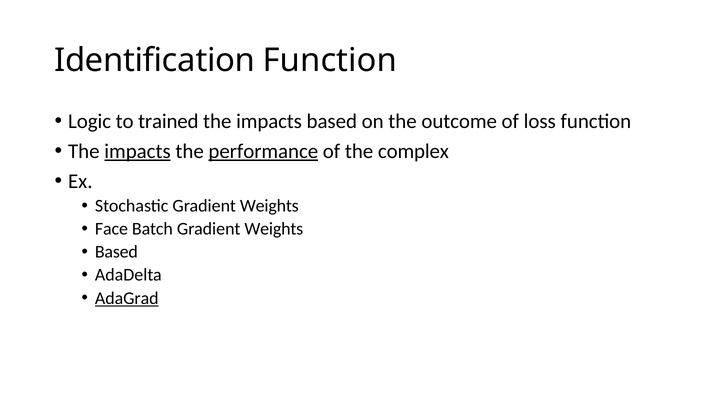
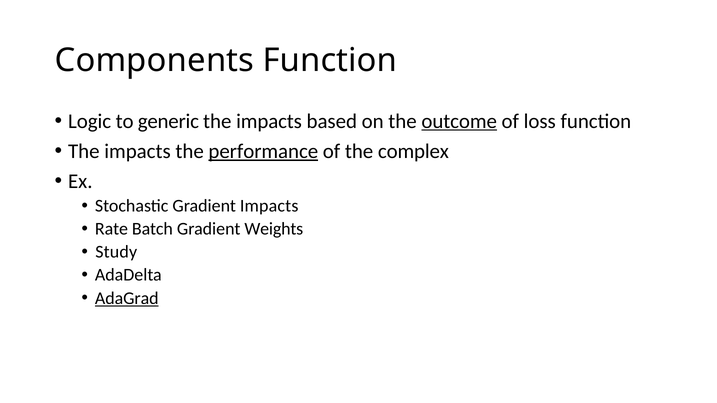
Identification: Identification -> Components
trained: trained -> generic
outcome underline: none -> present
impacts at (138, 151) underline: present -> none
Stochastic Gradient Weights: Weights -> Impacts
Face: Face -> Rate
Based at (116, 252): Based -> Study
